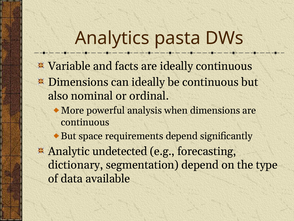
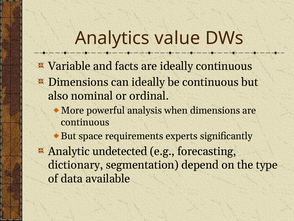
pasta: pasta -> value
requirements depend: depend -> experts
